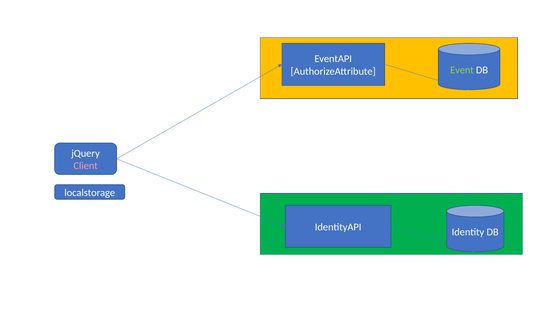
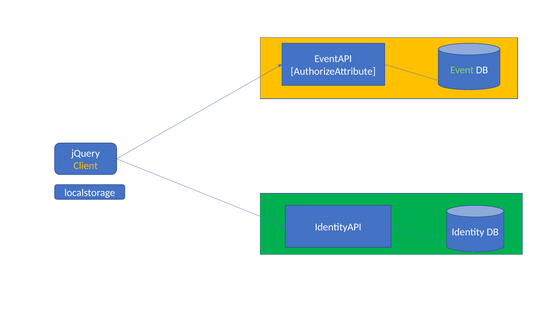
Client colour: pink -> yellow
